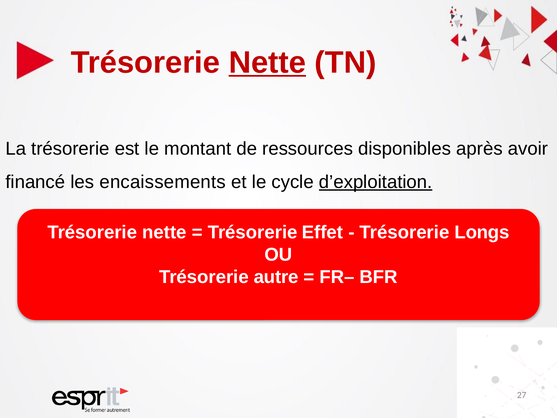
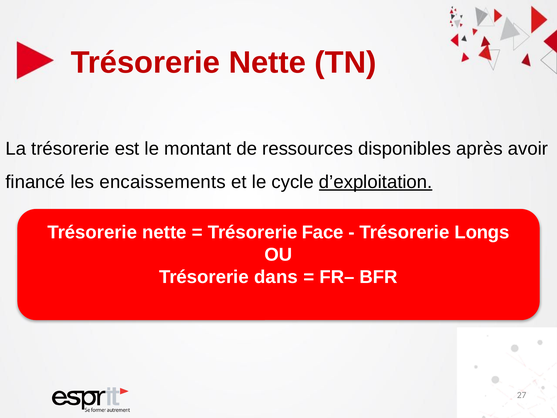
Nette at (267, 63) underline: present -> none
Effet: Effet -> Face
autre: autre -> dans
